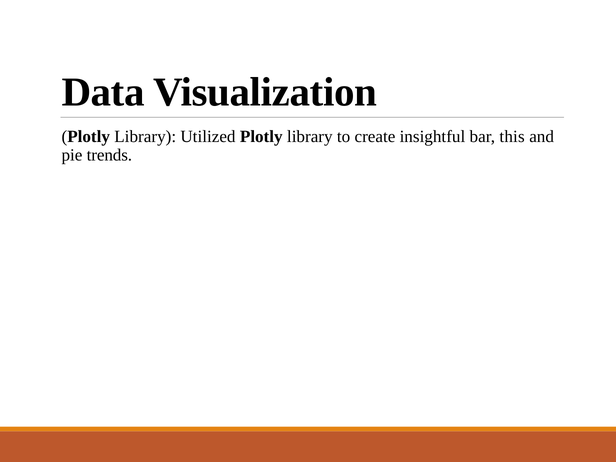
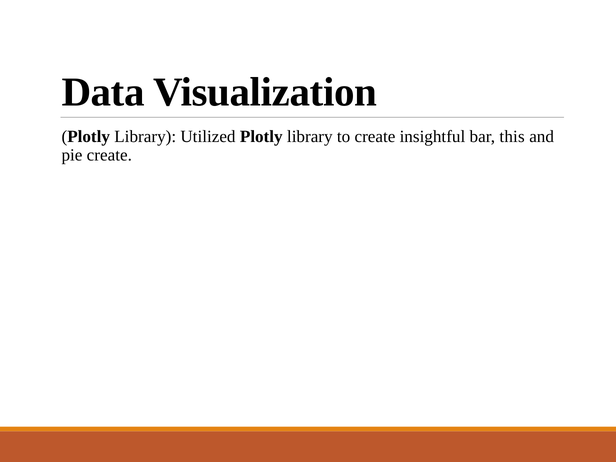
pie trends: trends -> create
